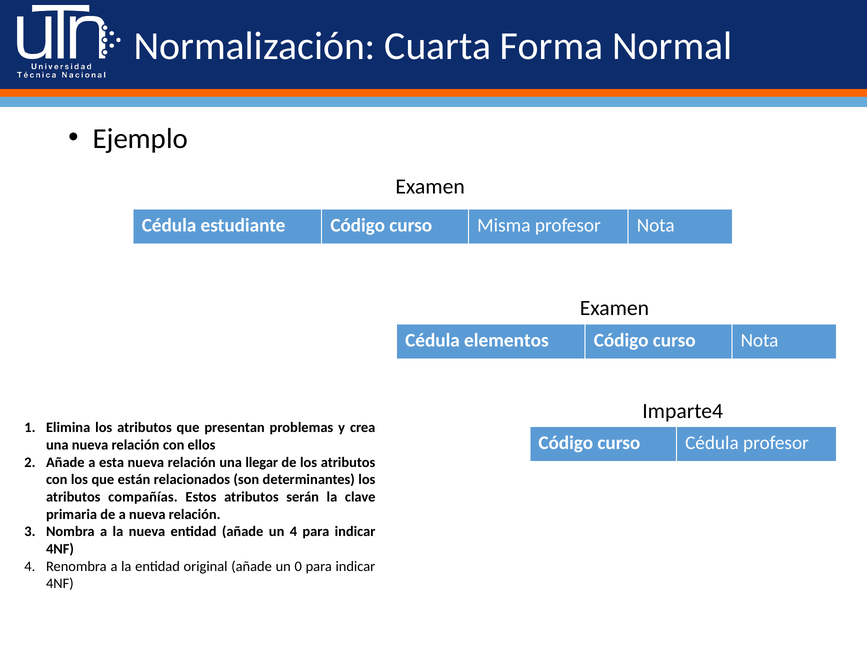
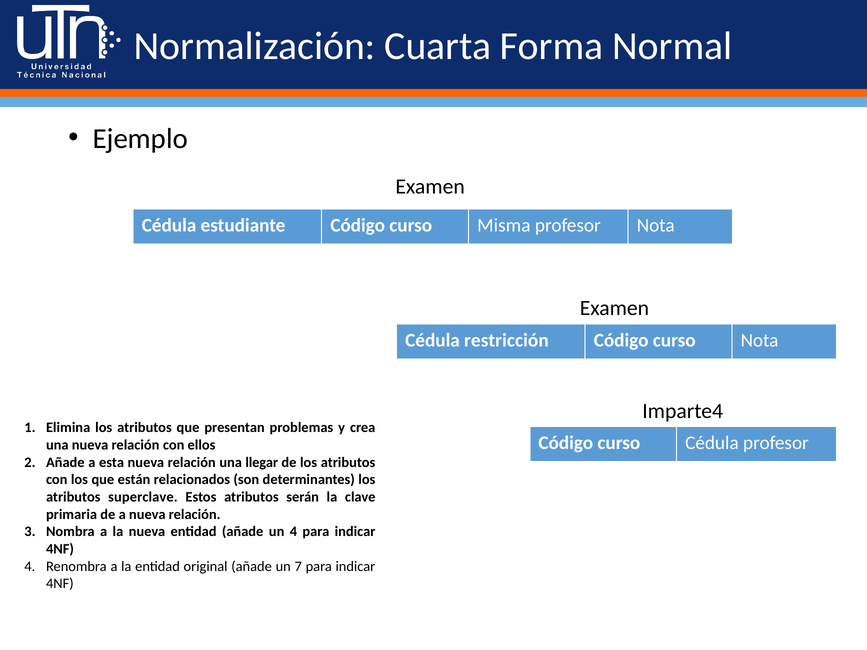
elementos: elementos -> restricción
compañías: compañías -> superclave
0: 0 -> 7
